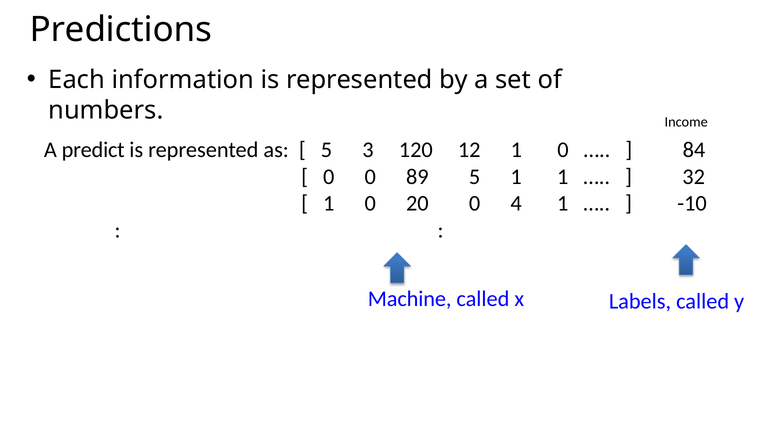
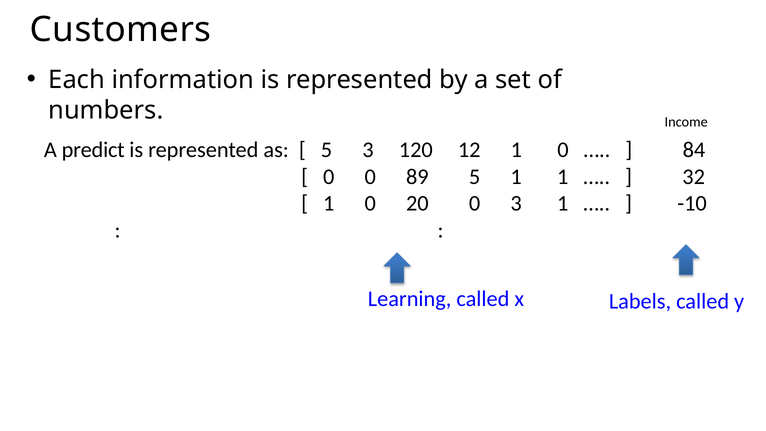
Predictions: Predictions -> Customers
0 4: 4 -> 3
Machine: Machine -> Learning
